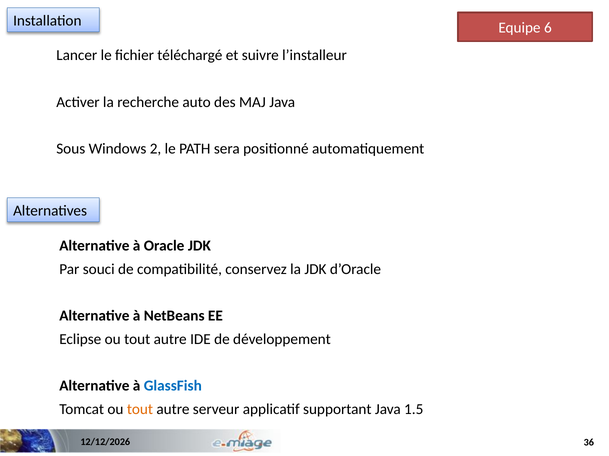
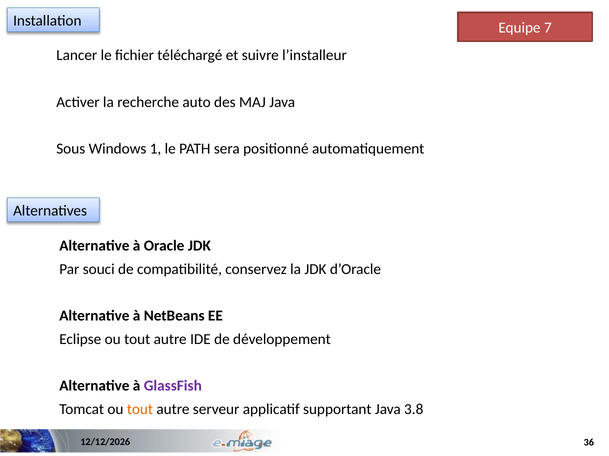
6: 6 -> 7
2: 2 -> 1
GlassFish colour: blue -> purple
1.5: 1.5 -> 3.8
